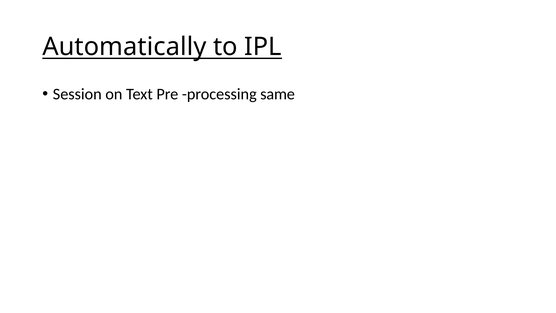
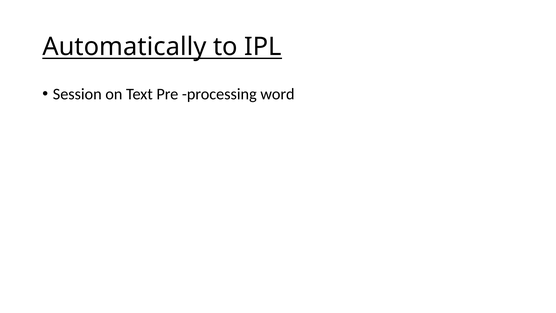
same: same -> word
